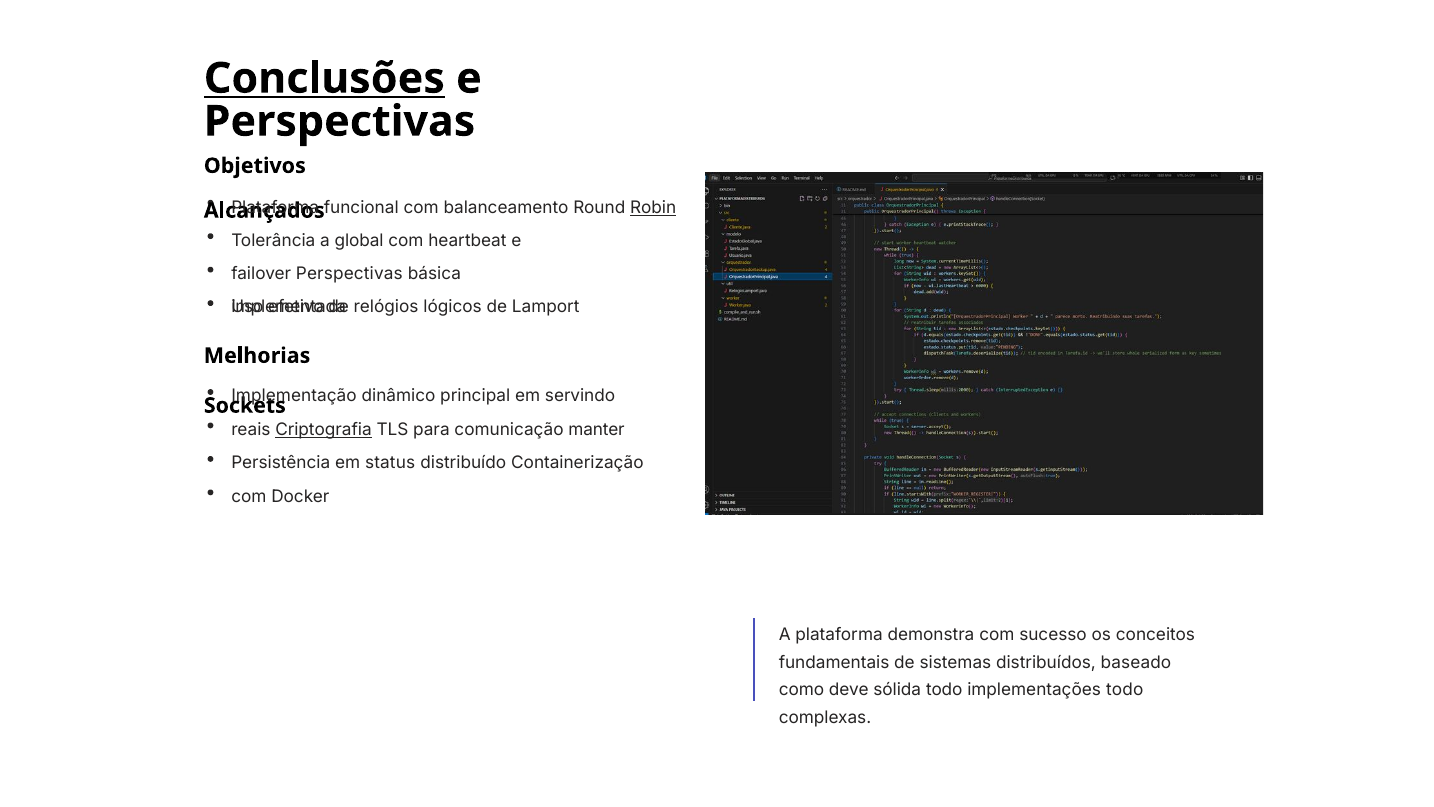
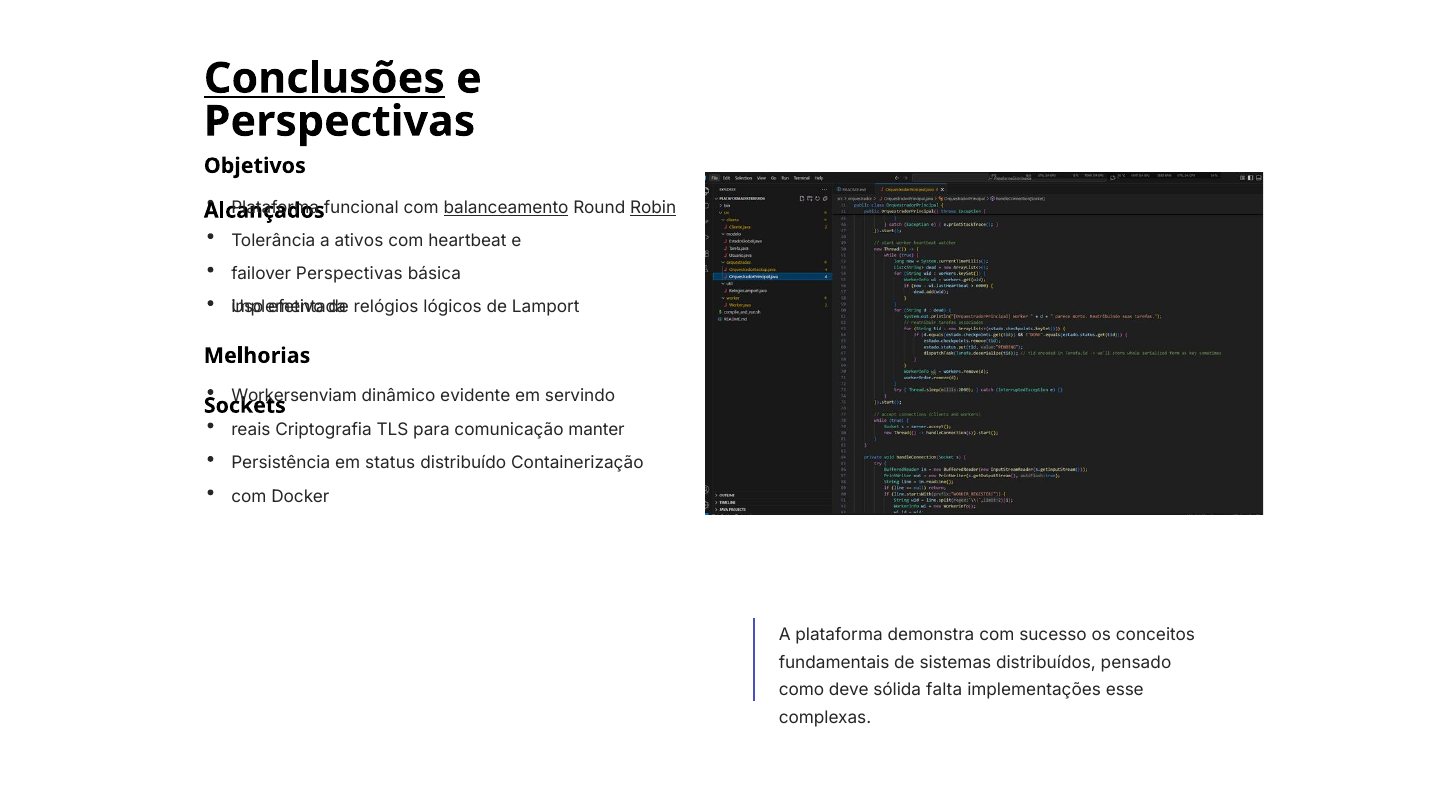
balanceamento underline: none -> present
global: global -> ativos
Implementação: Implementação -> Workersenviam
principal: principal -> evidente
Criptografia underline: present -> none
baseado: baseado -> pensado
sólida todo: todo -> falta
implementações todo: todo -> esse
